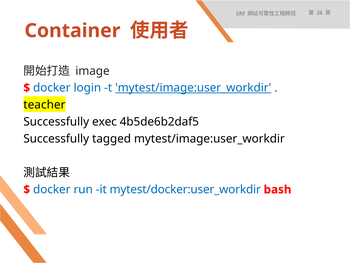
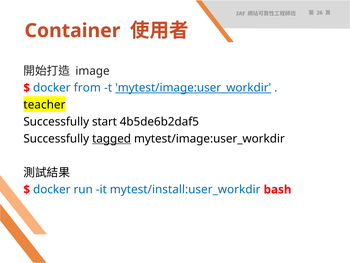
login: login -> from
exec: exec -> start
tagged underline: none -> present
mytest/docker:user_workdir: mytest/docker:user_workdir -> mytest/install:user_workdir
